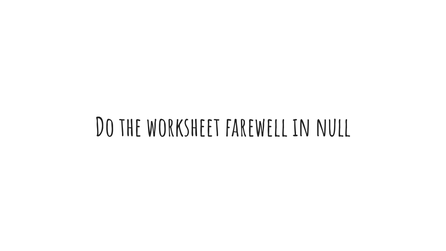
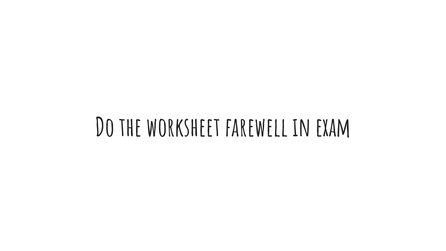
null: null -> exam
